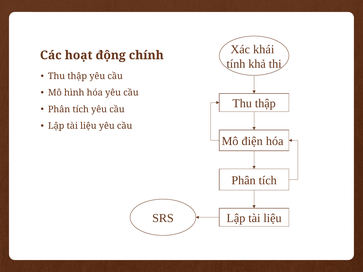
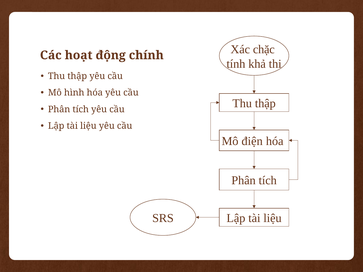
khái: khái -> chặc
